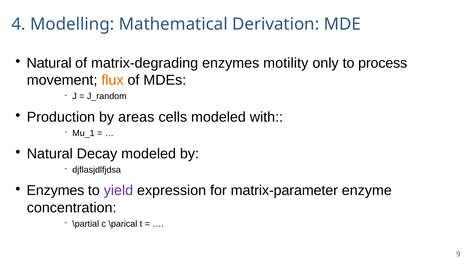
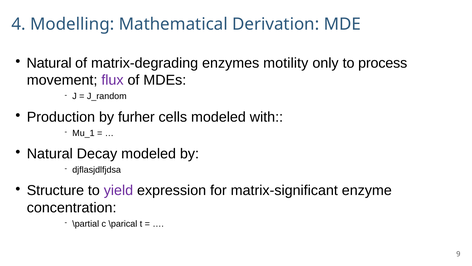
flux colour: orange -> purple
areas: areas -> furher
Enzymes at (55, 190): Enzymes -> Structure
matrix-parameter: matrix-parameter -> matrix-significant
